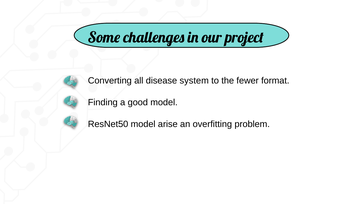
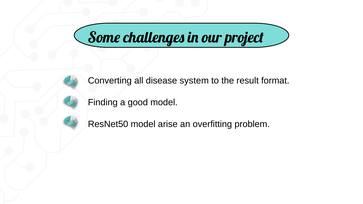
fewer: fewer -> result
